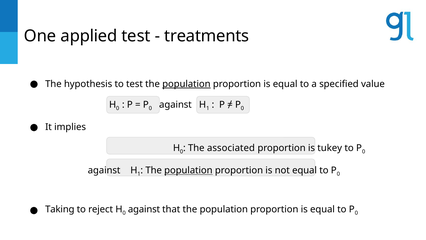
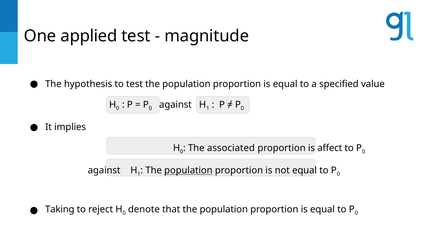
treatments: treatments -> magnitude
population at (186, 84) underline: present -> none
tukey: tukey -> affect
against at (144, 209): against -> denote
